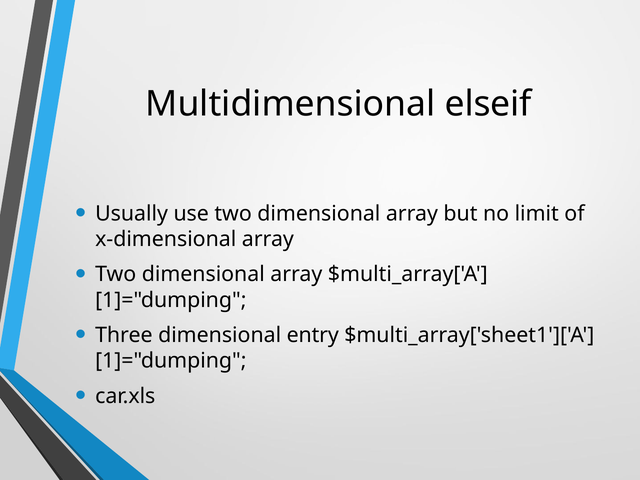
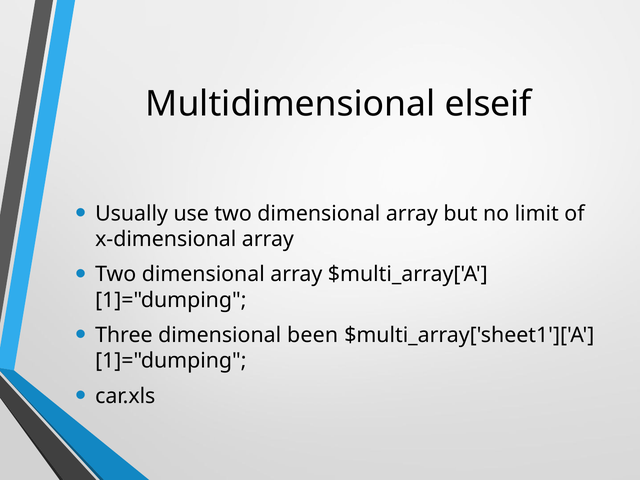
entry: entry -> been
